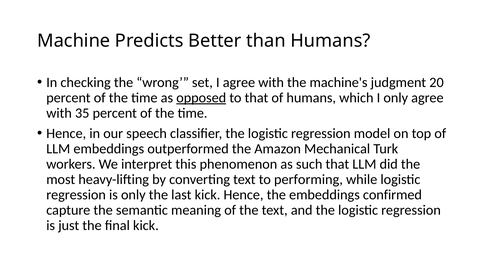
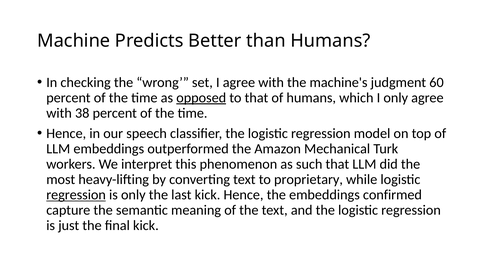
20: 20 -> 60
35: 35 -> 38
performing: performing -> proprietary
regression at (76, 195) underline: none -> present
